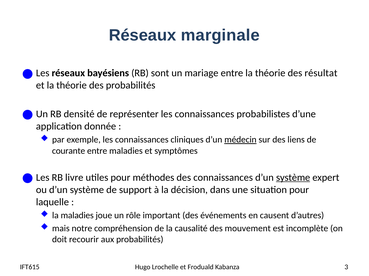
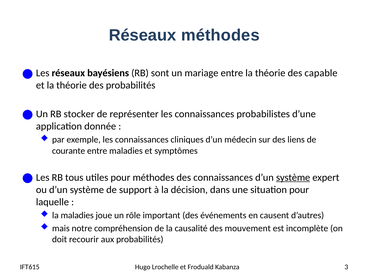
Réseaux marginale: marginale -> méthodes
résultat: résultat -> capable
densité: densité -> stocker
médecin underline: present -> none
livre: livre -> tous
